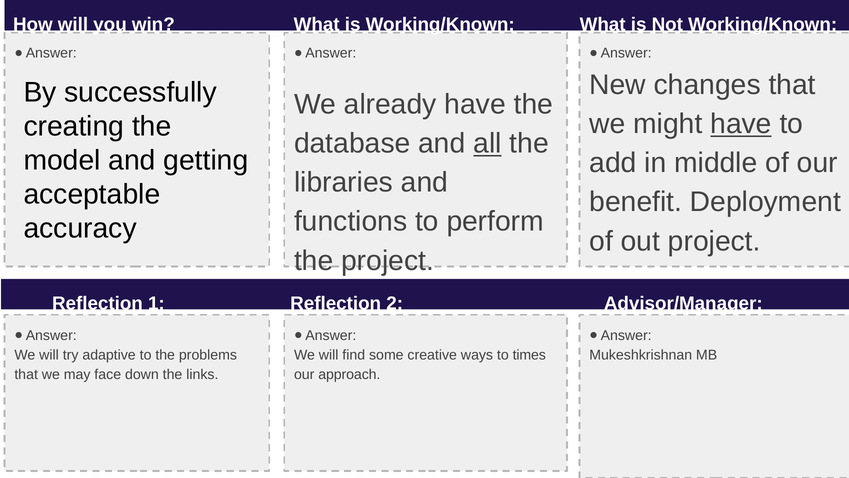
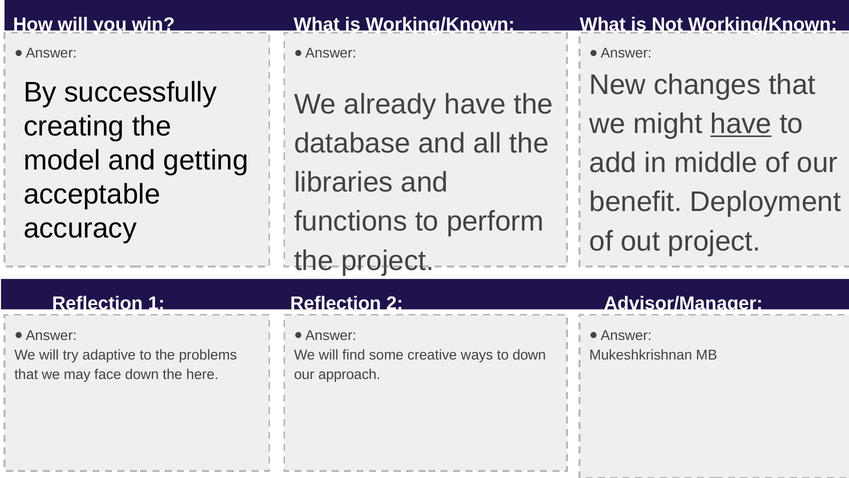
all underline: present -> none
to times: times -> down
links: links -> here
